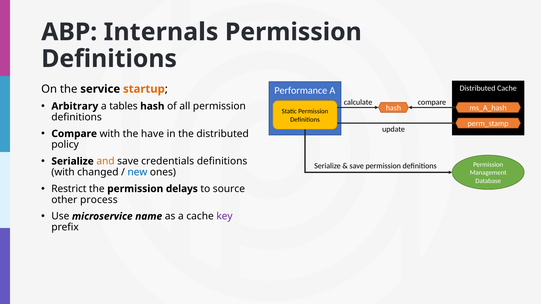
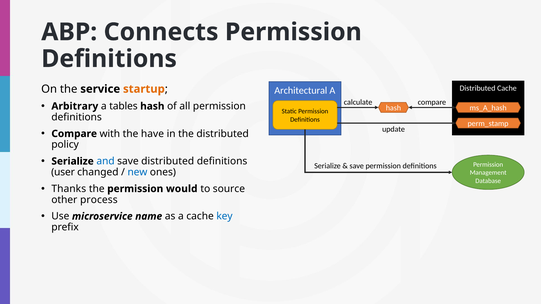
Internals: Internals -> Connects
Performance: Performance -> Architectural
and colour: orange -> blue
save credentials: credentials -> distributed
with at (63, 172): with -> user
Restrict: Restrict -> Thanks
delays: delays -> would
key colour: purple -> blue
